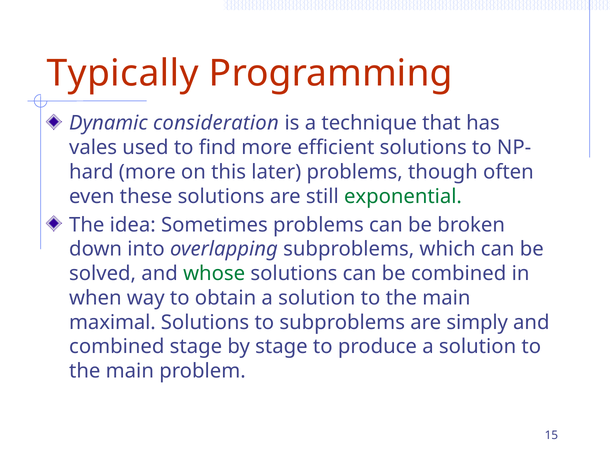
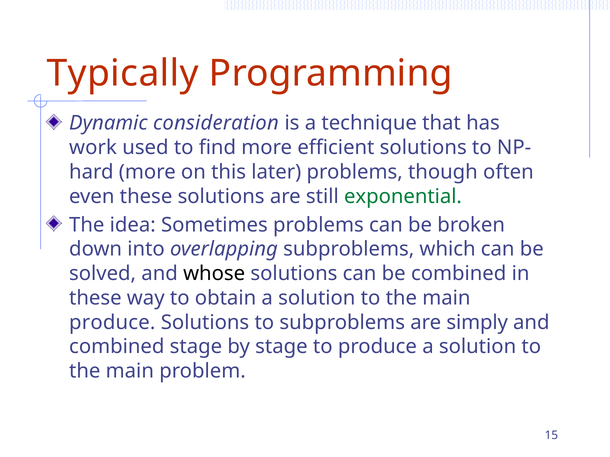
vales: vales -> work
whose colour: green -> black
when at (95, 298): when -> these
maximal at (112, 323): maximal -> produce
